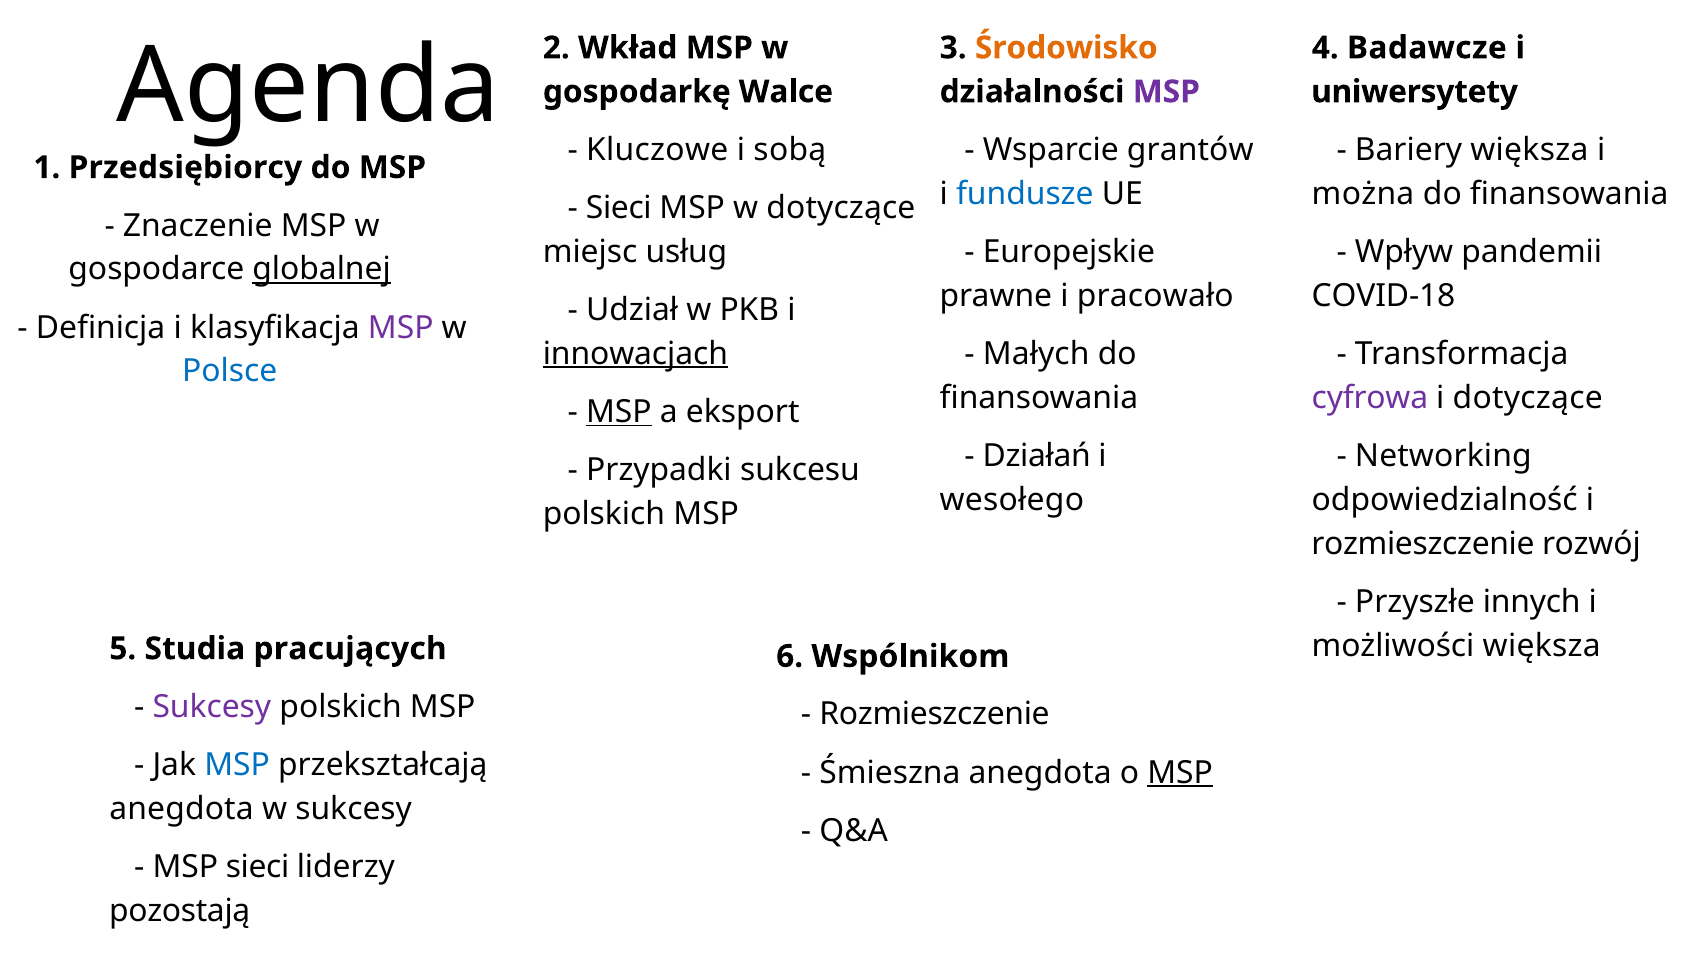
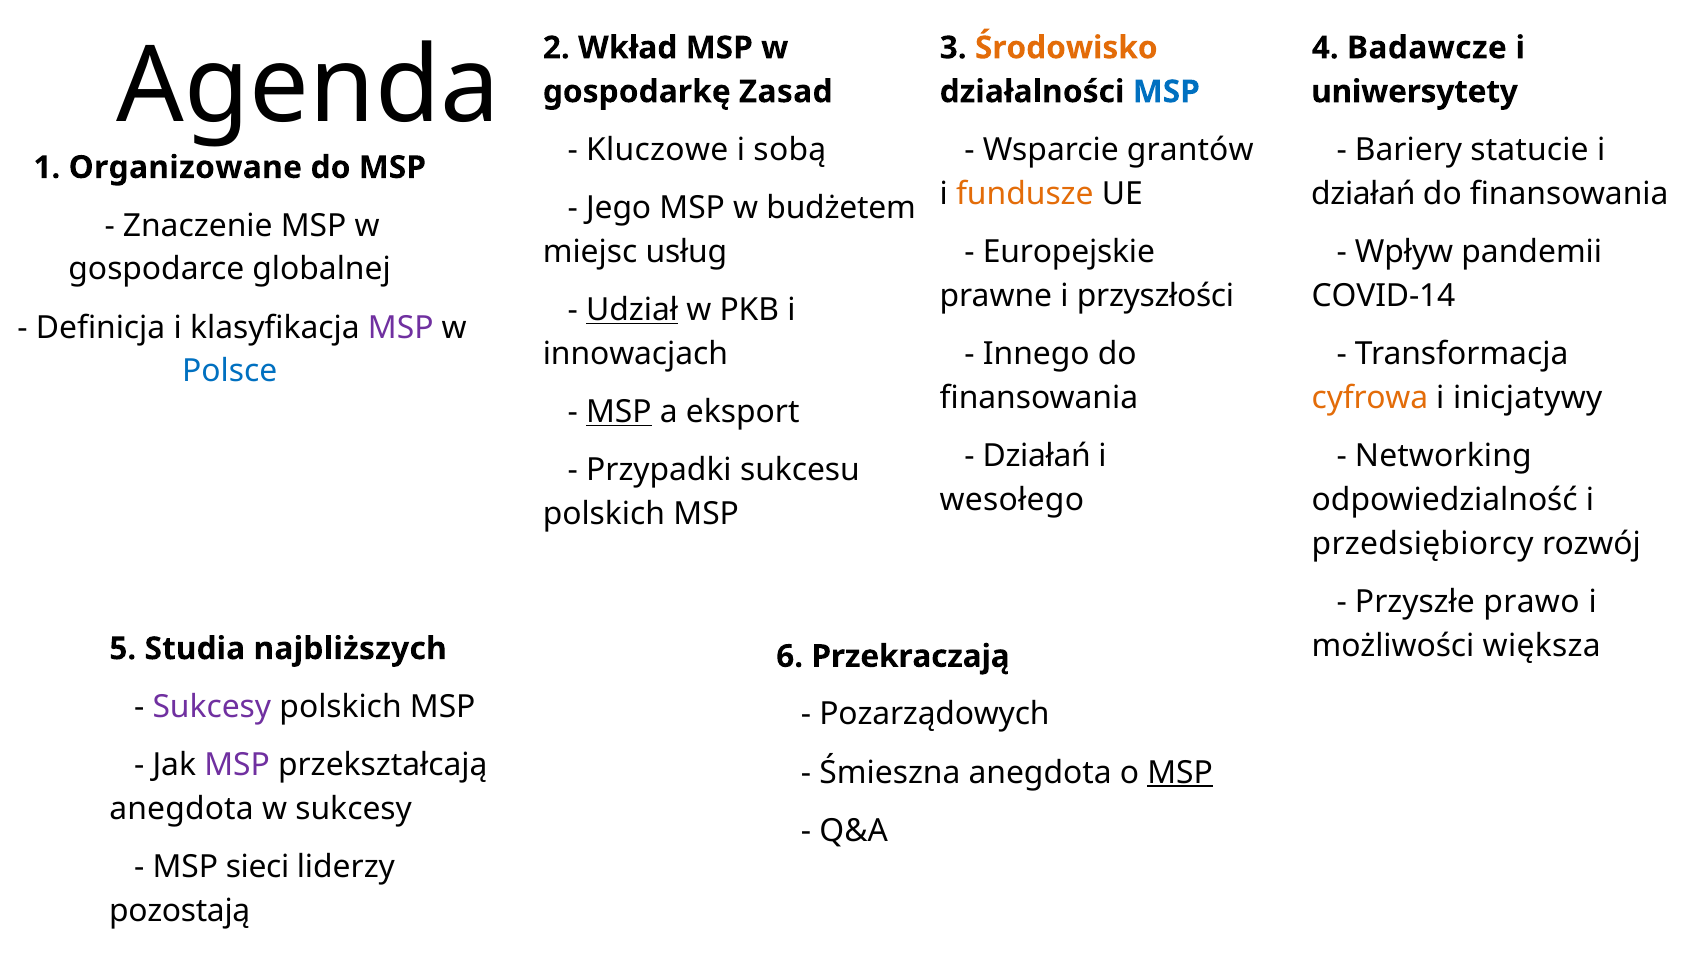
Walce: Walce -> Zasad
MSP at (1166, 92) colour: purple -> blue
Bariery większa: większa -> statucie
Przedsiębiorcy: Przedsiębiorcy -> Organizowane
fundusze colour: blue -> orange
można at (1363, 194): można -> działań
Sieci at (619, 208): Sieci -> Jego
w dotyczące: dotyczące -> budżetem
globalnej underline: present -> none
pracowało: pracowało -> przyszłości
COVID-18: COVID-18 -> COVID-14
Udział underline: none -> present
innowacjach underline: present -> none
Małych: Małych -> Innego
cyfrowa colour: purple -> orange
i dotyczące: dotyczące -> inicjatywy
rozmieszczenie at (1423, 543): rozmieszczenie -> przedsiębiorcy
innych: innych -> prawo
pracujących: pracujących -> najbliższych
Wspólnikom: Wspólnikom -> Przekraczają
Rozmieszczenie at (935, 714): Rozmieszczenie -> Pozarządowych
MSP at (237, 764) colour: blue -> purple
